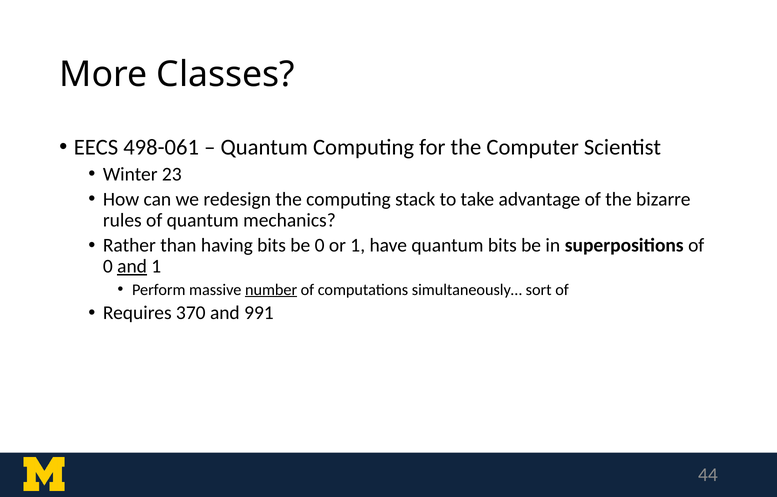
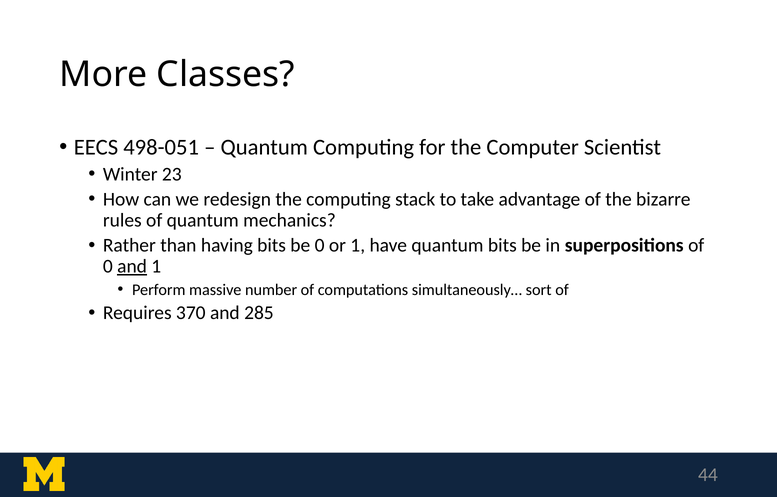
498-061: 498-061 -> 498-051
number underline: present -> none
991: 991 -> 285
